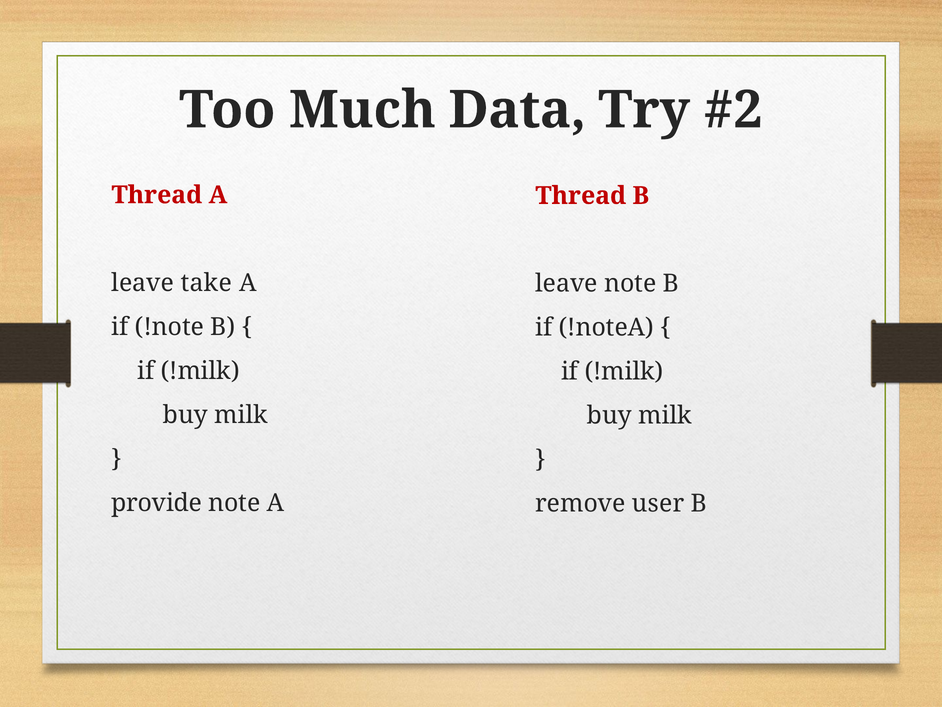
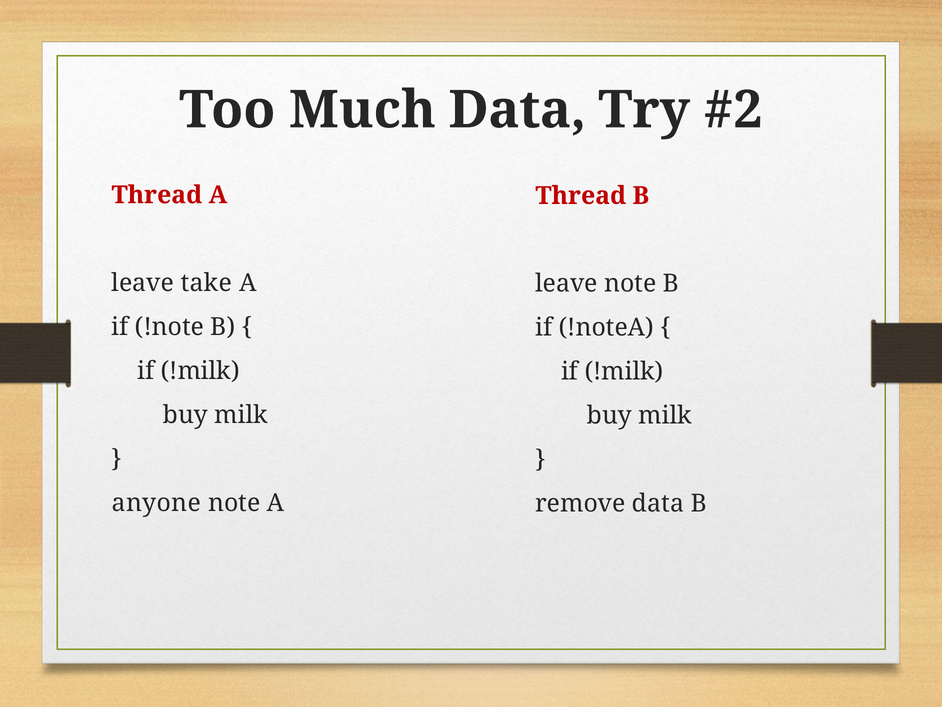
provide: provide -> anyone
remove user: user -> data
